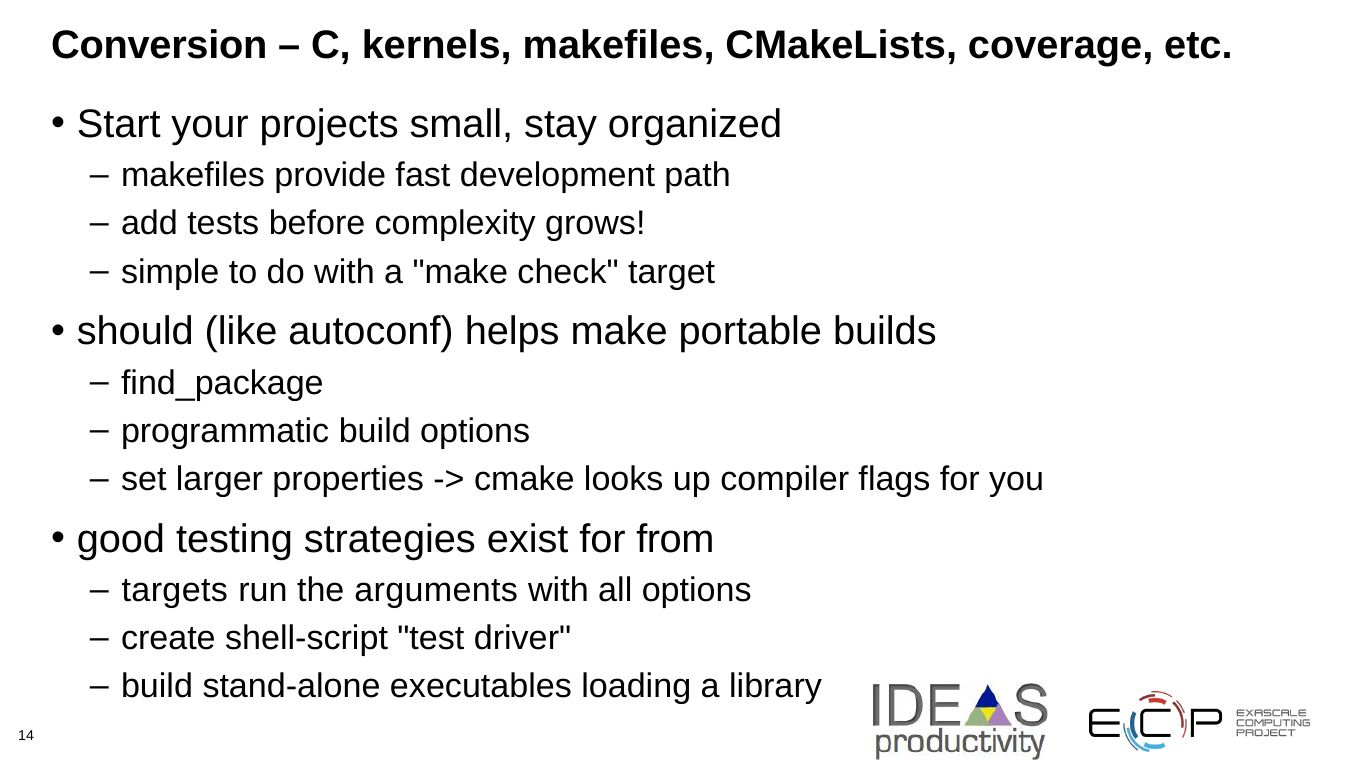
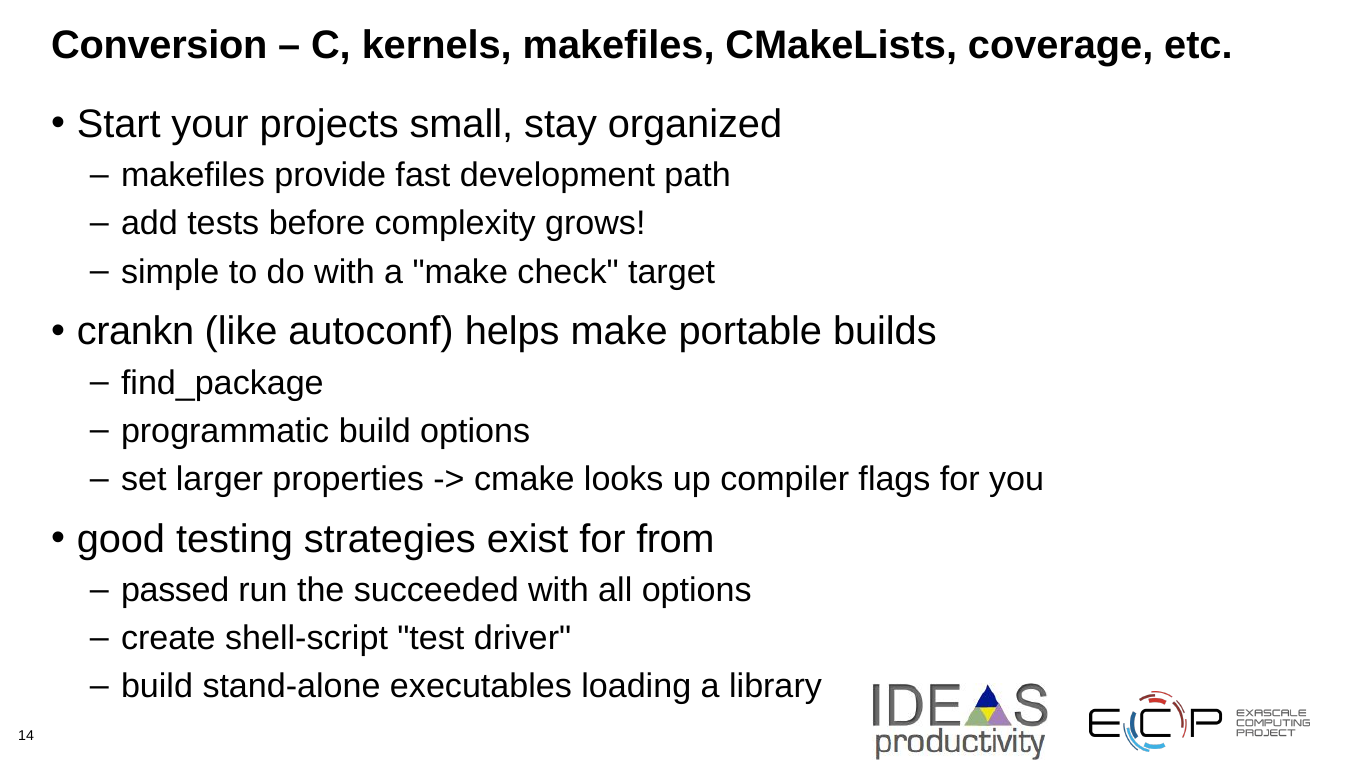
should: should -> crankn
targets: targets -> passed
arguments: arguments -> succeeded
